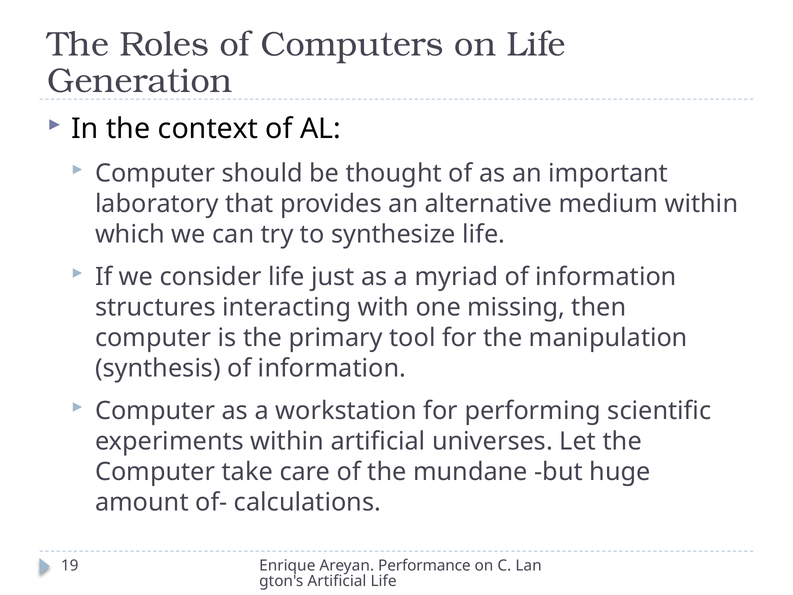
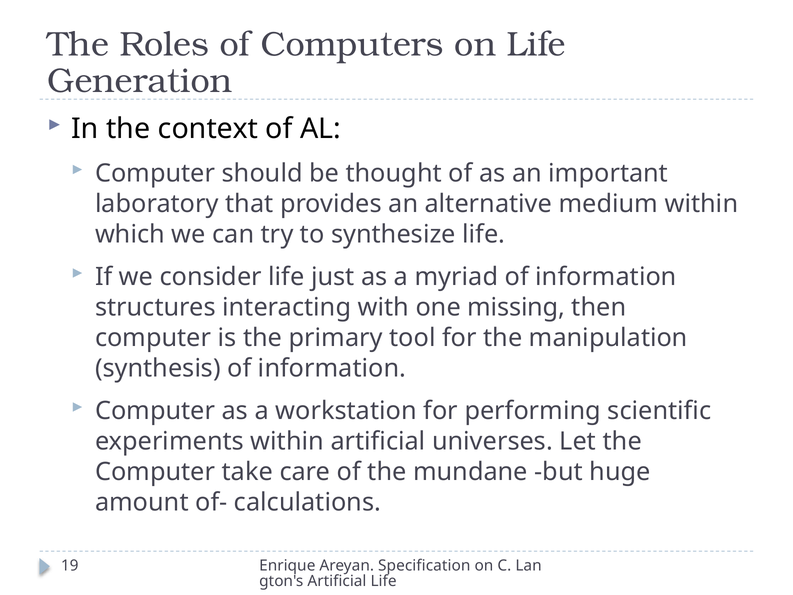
Performance: Performance -> Specification
